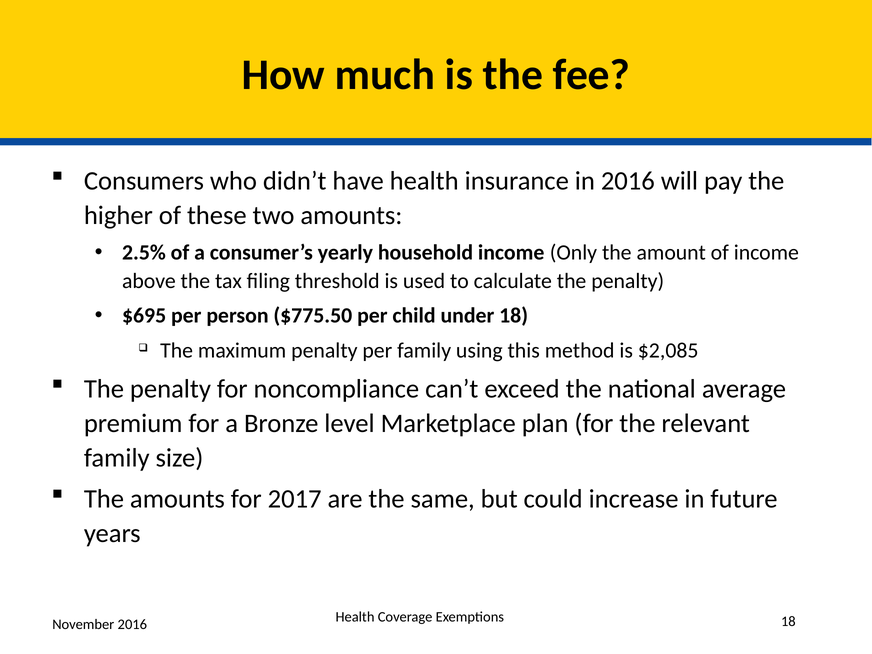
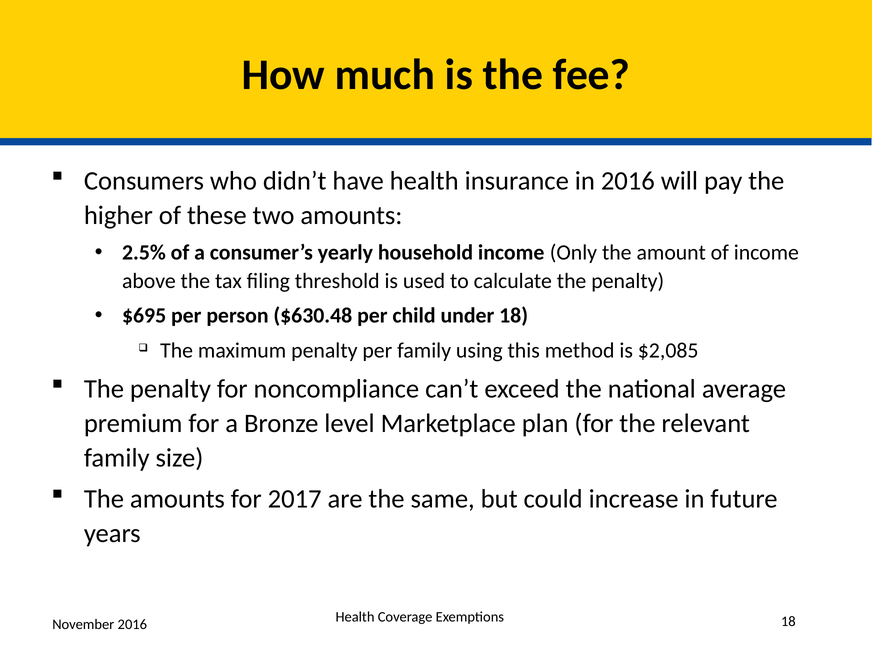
$775.50: $775.50 -> $630.48
